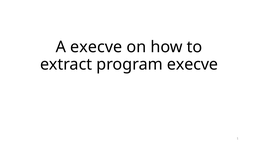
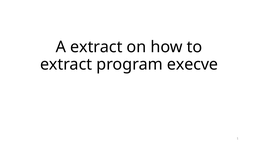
A execve: execve -> extract
